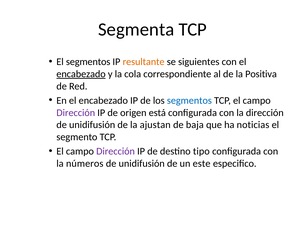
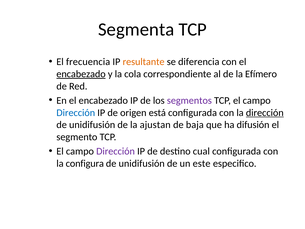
El segmentos: segmentos -> frecuencia
siguientes: siguientes -> diferencia
Positiva: Positiva -> Efímero
segmentos at (189, 100) colour: blue -> purple
Dirección at (76, 113) colour: purple -> blue
dirección at (265, 113) underline: none -> present
noticias: noticias -> difusión
tipo: tipo -> cual
números: números -> configura
